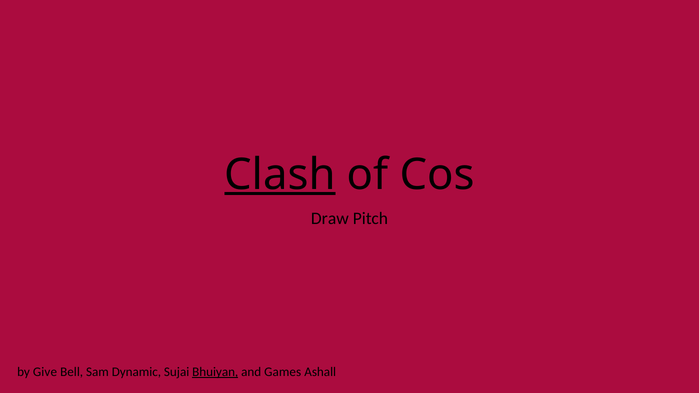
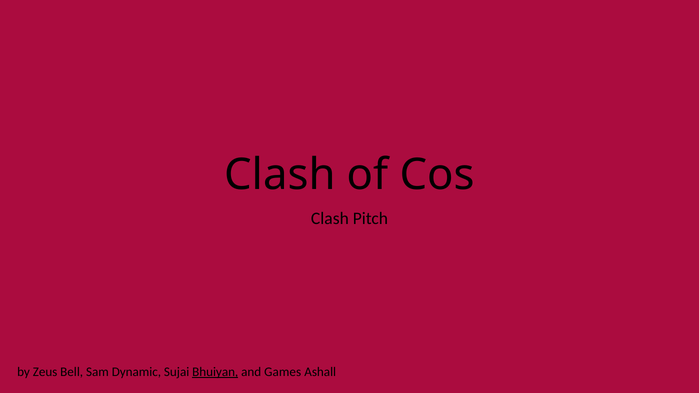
Clash at (280, 175) underline: present -> none
Draw at (330, 218): Draw -> Clash
Give: Give -> Zeus
